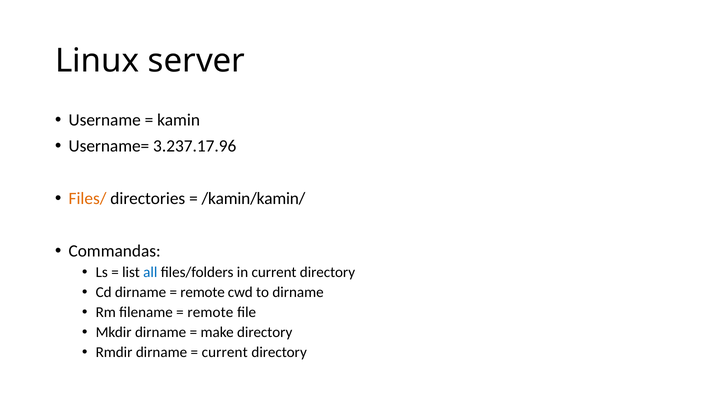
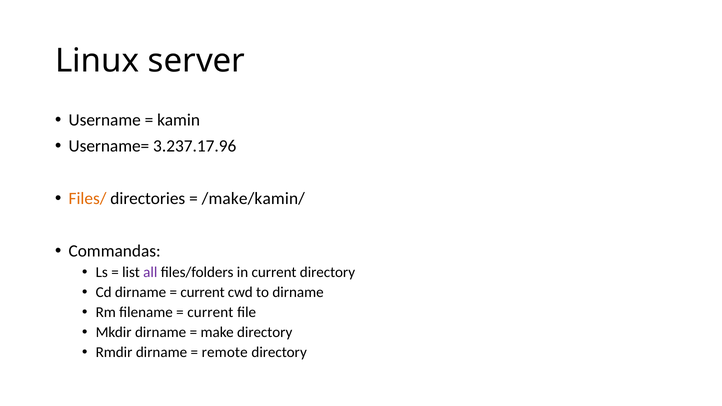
/kamin/kamin/: /kamin/kamin/ -> /make/kamin/
all colour: blue -> purple
remote at (203, 292): remote -> current
remote at (210, 312): remote -> current
current at (225, 352): current -> remote
